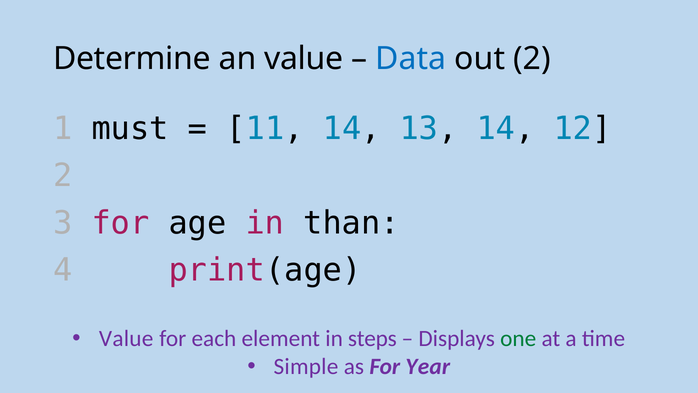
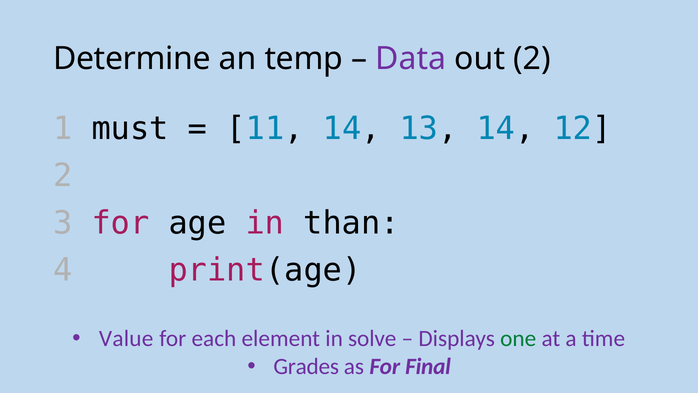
an value: value -> temp
Data colour: blue -> purple
steps: steps -> solve
Simple: Simple -> Grades
Year: Year -> Final
